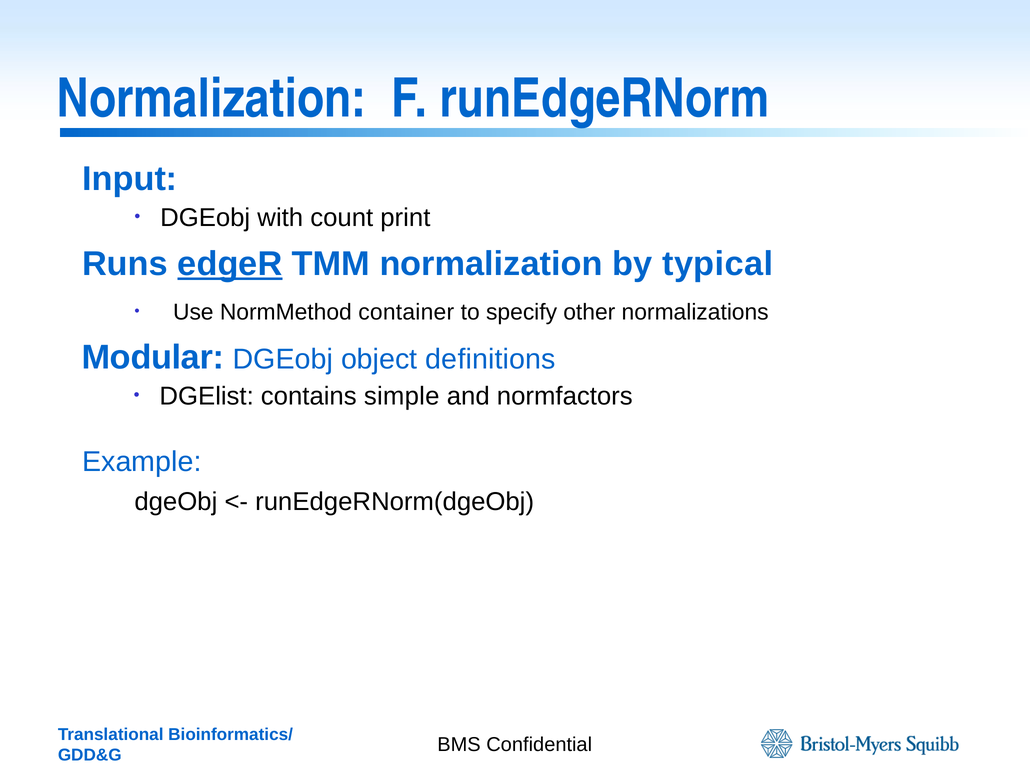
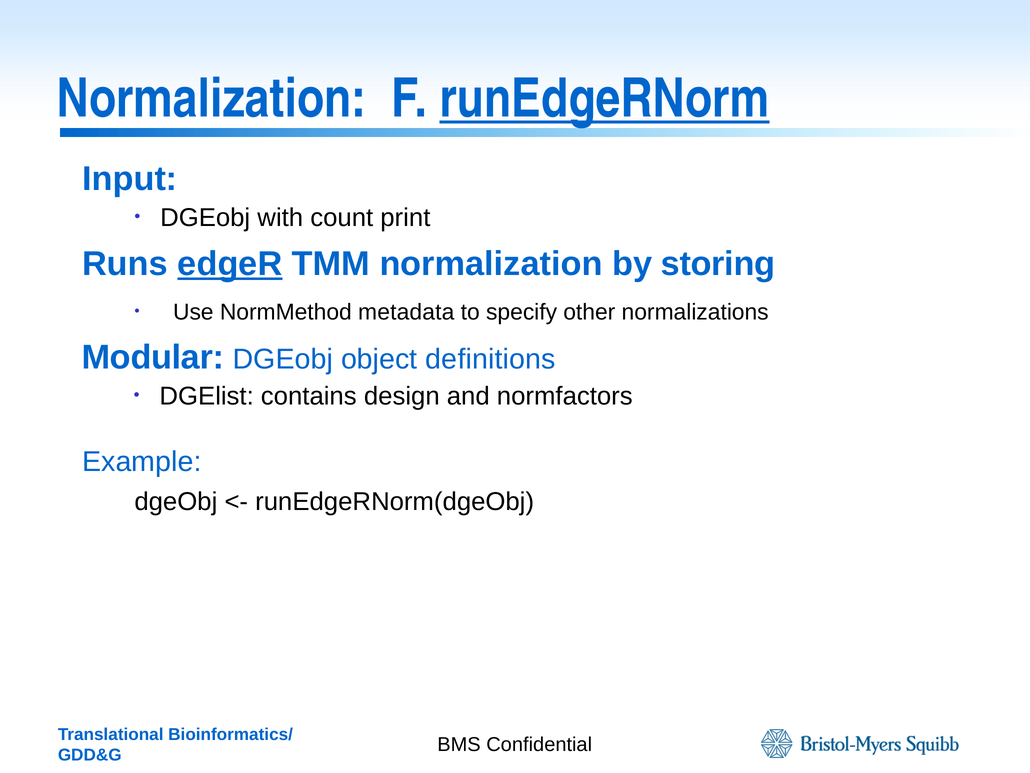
runEdgeRNorm underline: none -> present
typical: typical -> storing
container: container -> metadata
simple: simple -> design
